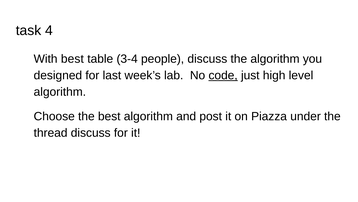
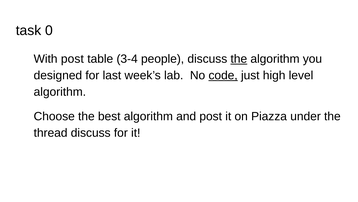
4: 4 -> 0
With best: best -> post
the at (239, 59) underline: none -> present
